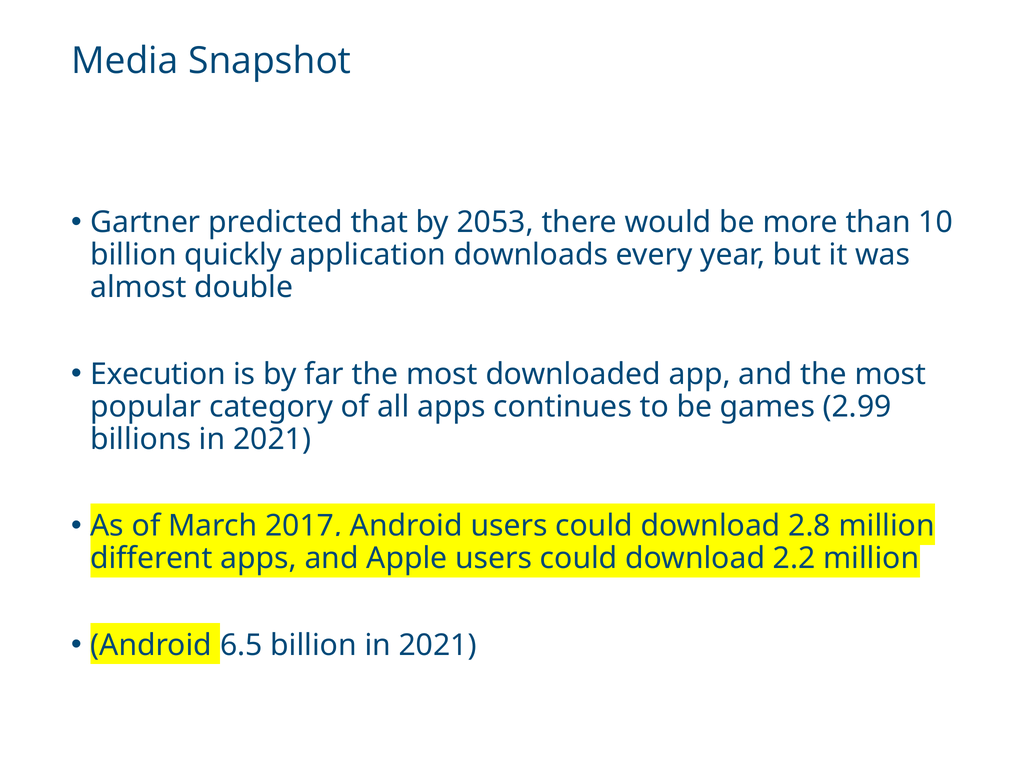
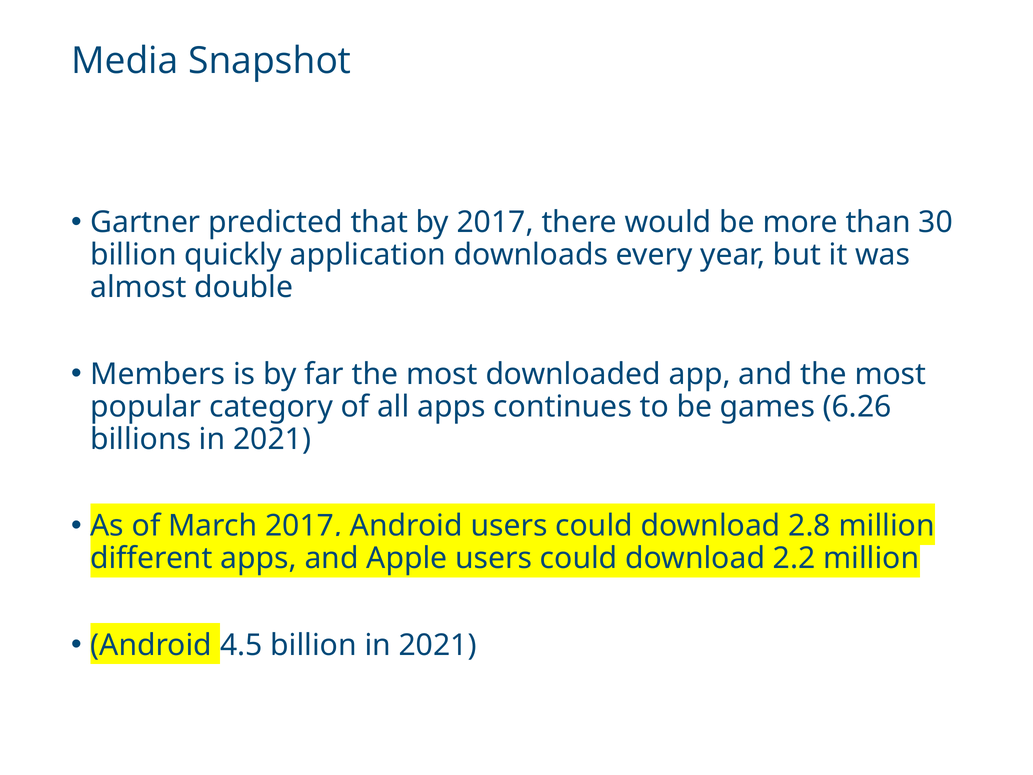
by 2053: 2053 -> 2017
10: 10 -> 30
Execution: Execution -> Members
2.99: 2.99 -> 6.26
6.5: 6.5 -> 4.5
